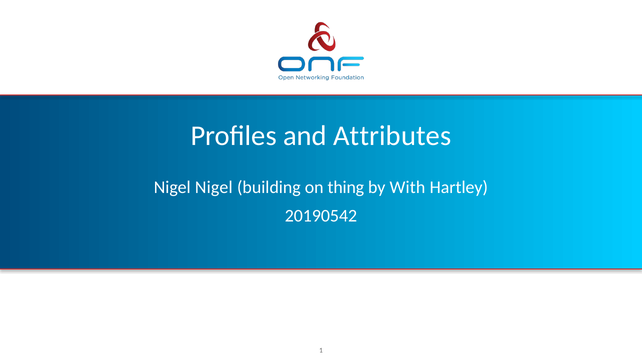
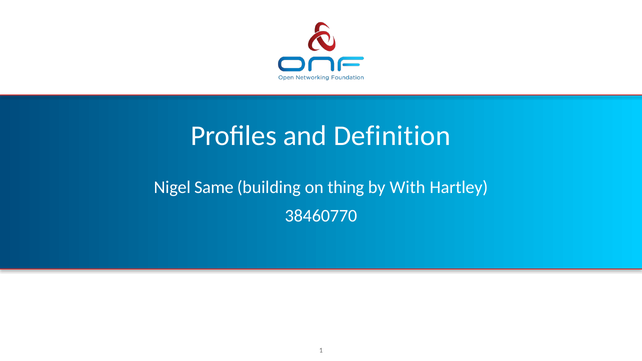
Attributes: Attributes -> Definition
Nigel Nigel: Nigel -> Same
20190542: 20190542 -> 38460770
